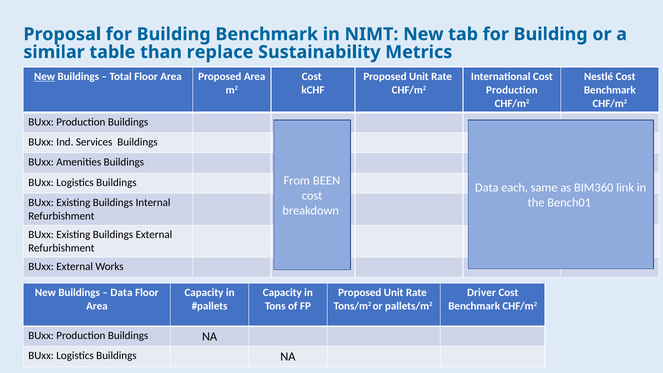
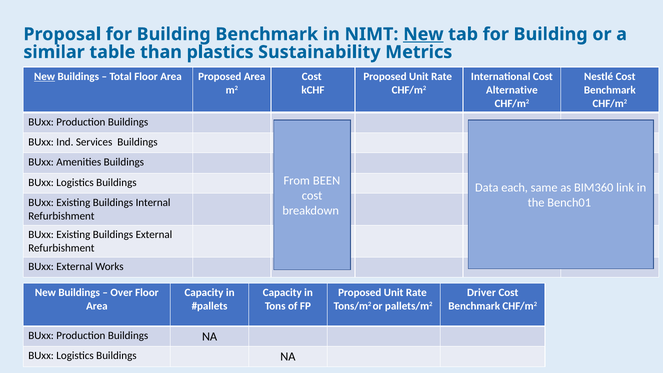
New at (423, 34) underline: none -> present
replace: replace -> plastics
Production at (512, 90): Production -> Alternative
Data at (121, 293): Data -> Over
